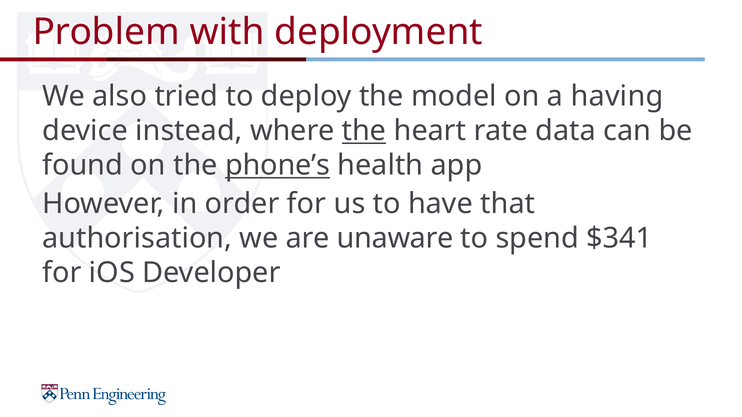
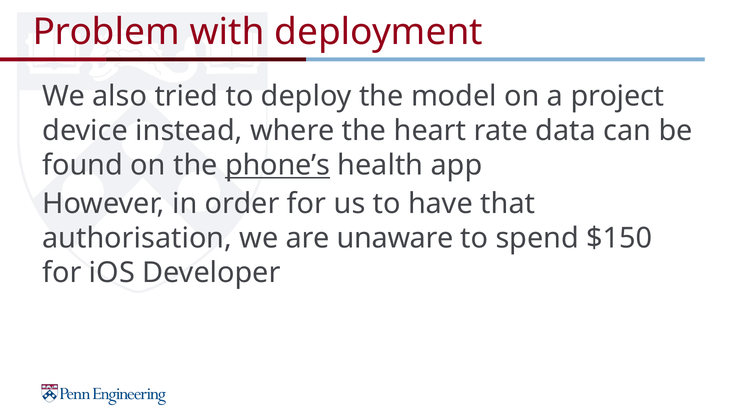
having: having -> project
the at (364, 131) underline: present -> none
$341: $341 -> $150
